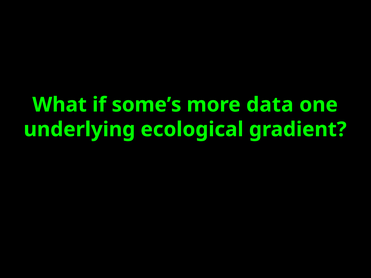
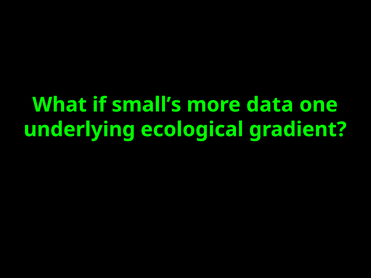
some’s: some’s -> small’s
